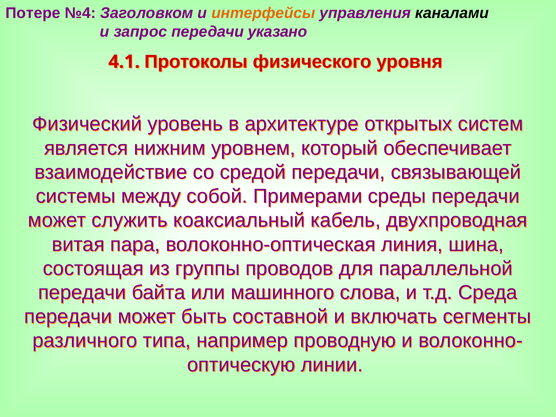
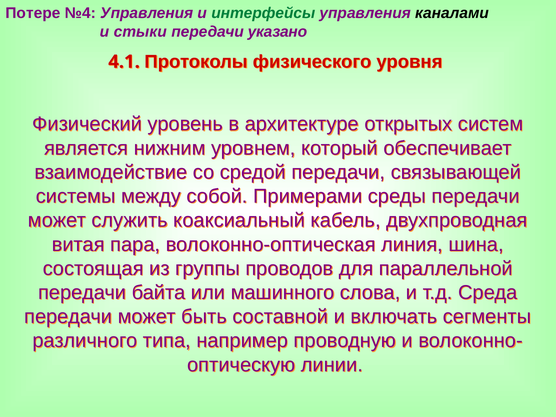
№4 Заголовком: Заголовком -> Управления
интерфейсы colour: orange -> green
запрос: запрос -> стыки
